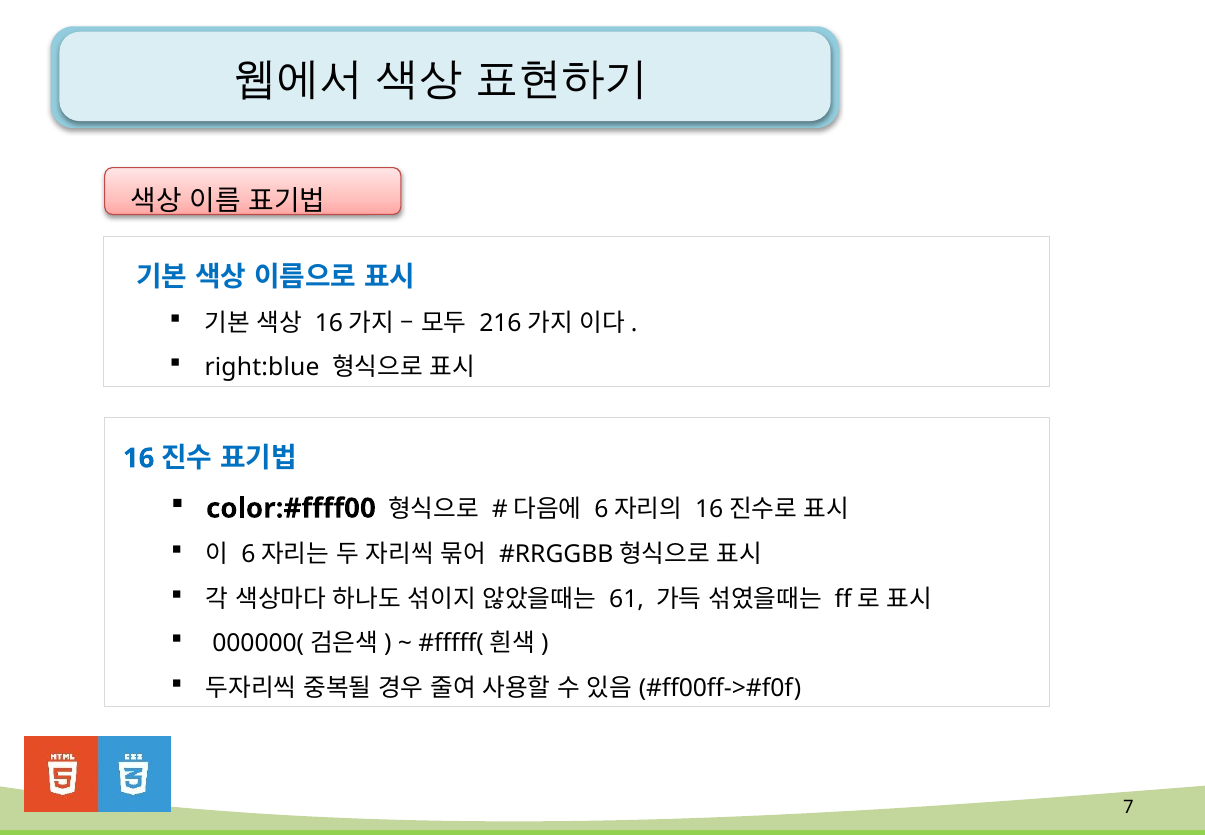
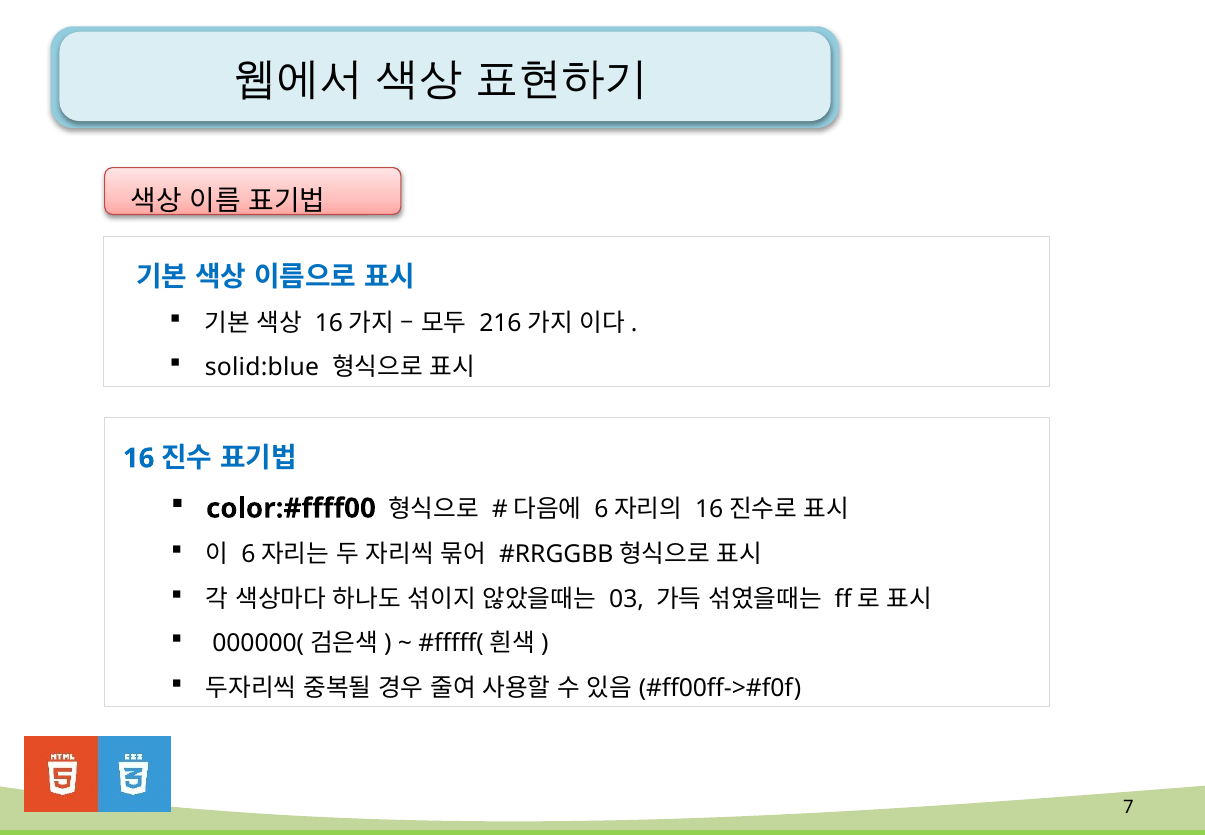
right:blue: right:blue -> solid:blue
61: 61 -> 03
